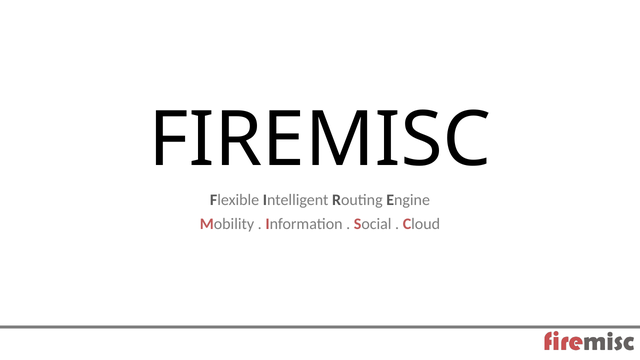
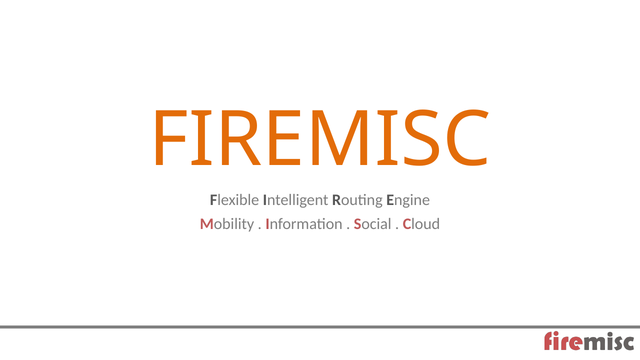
FIREMISC colour: black -> orange
